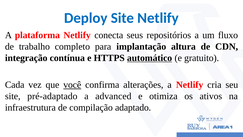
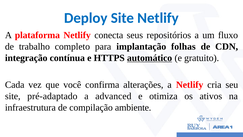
altura: altura -> folhas
você underline: present -> none
adaptado: adaptado -> ambiente
